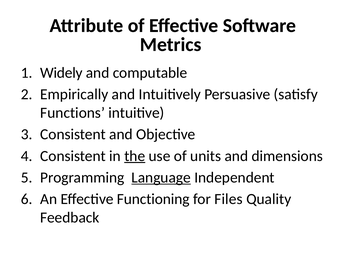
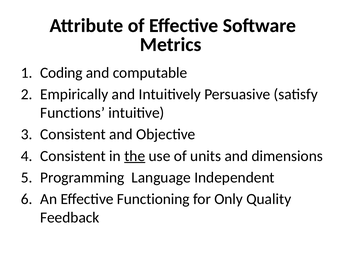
Widely: Widely -> Coding
Language underline: present -> none
Files: Files -> Only
